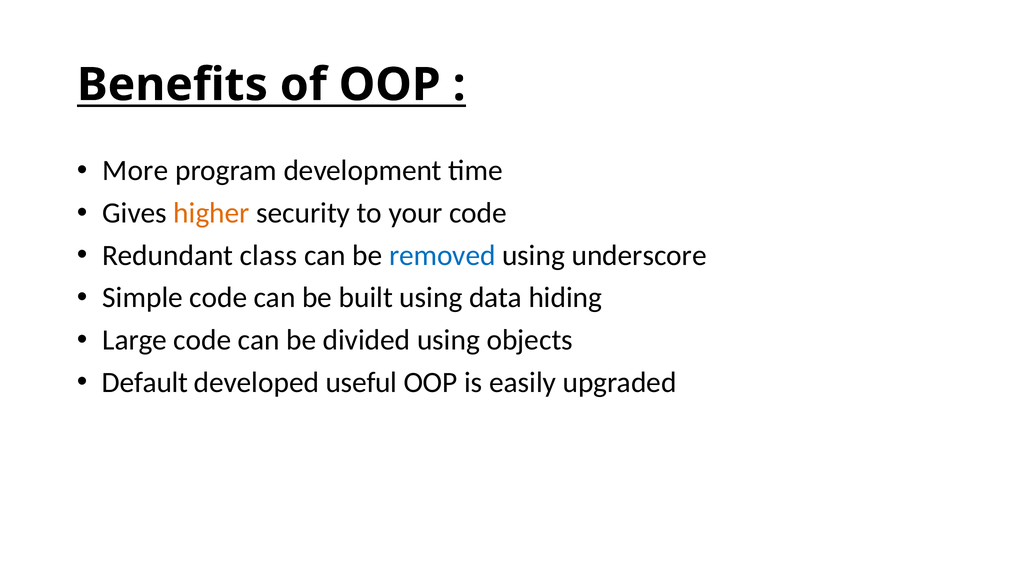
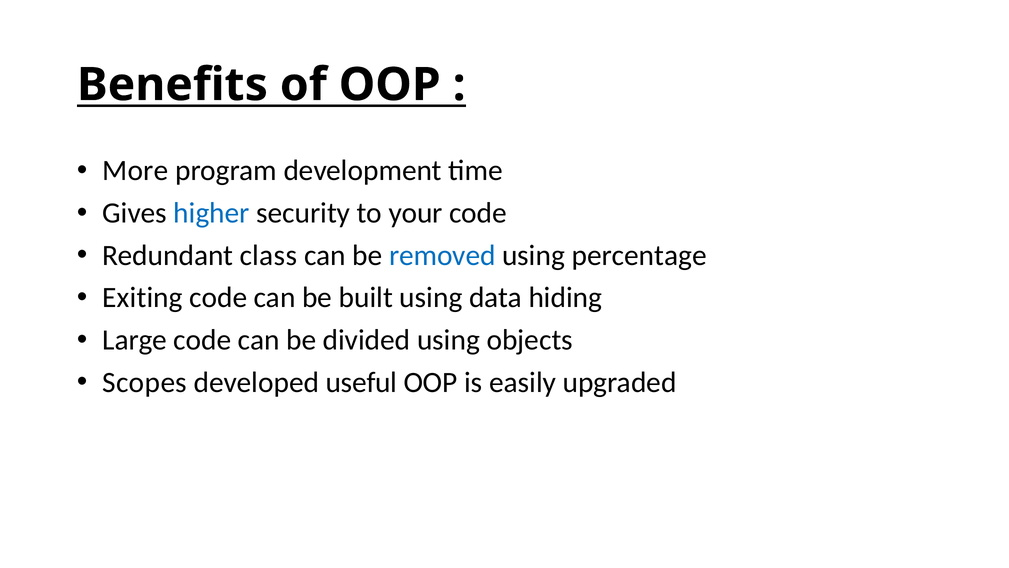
higher colour: orange -> blue
underscore: underscore -> percentage
Simple: Simple -> Exiting
Default: Default -> Scopes
